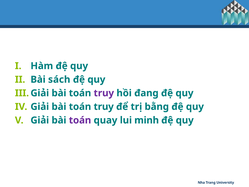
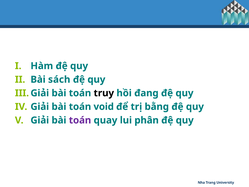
truy at (104, 93) colour: purple -> black
Giải bài toán truy: truy -> void
minh: minh -> phân
